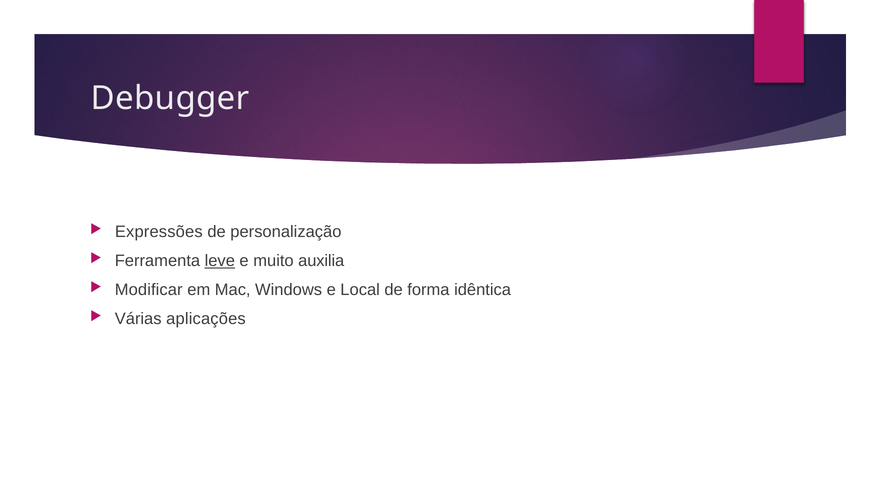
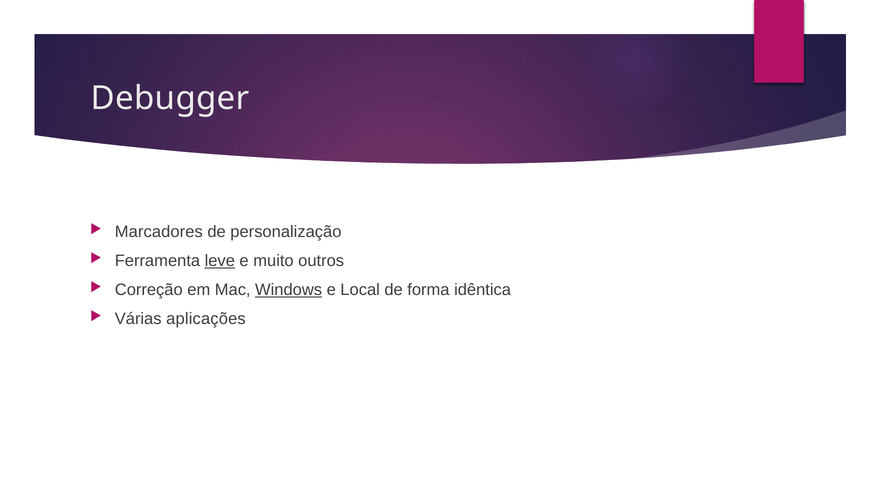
Expressões: Expressões -> Marcadores
auxilia: auxilia -> outros
Modificar: Modificar -> Correção
Windows underline: none -> present
